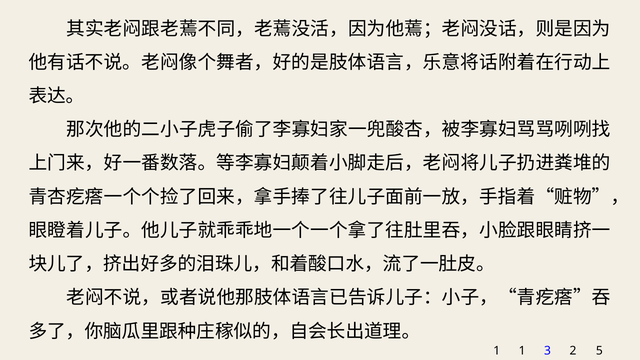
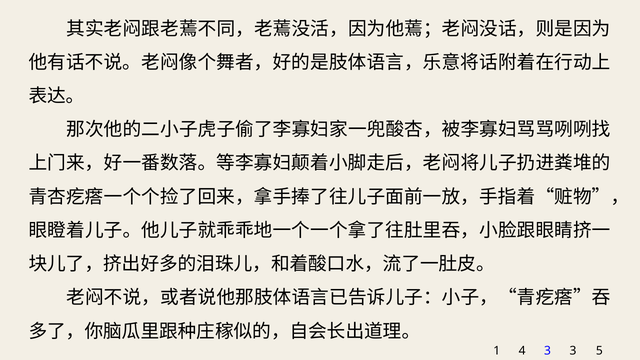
1 1: 1 -> 4
3 2: 2 -> 3
